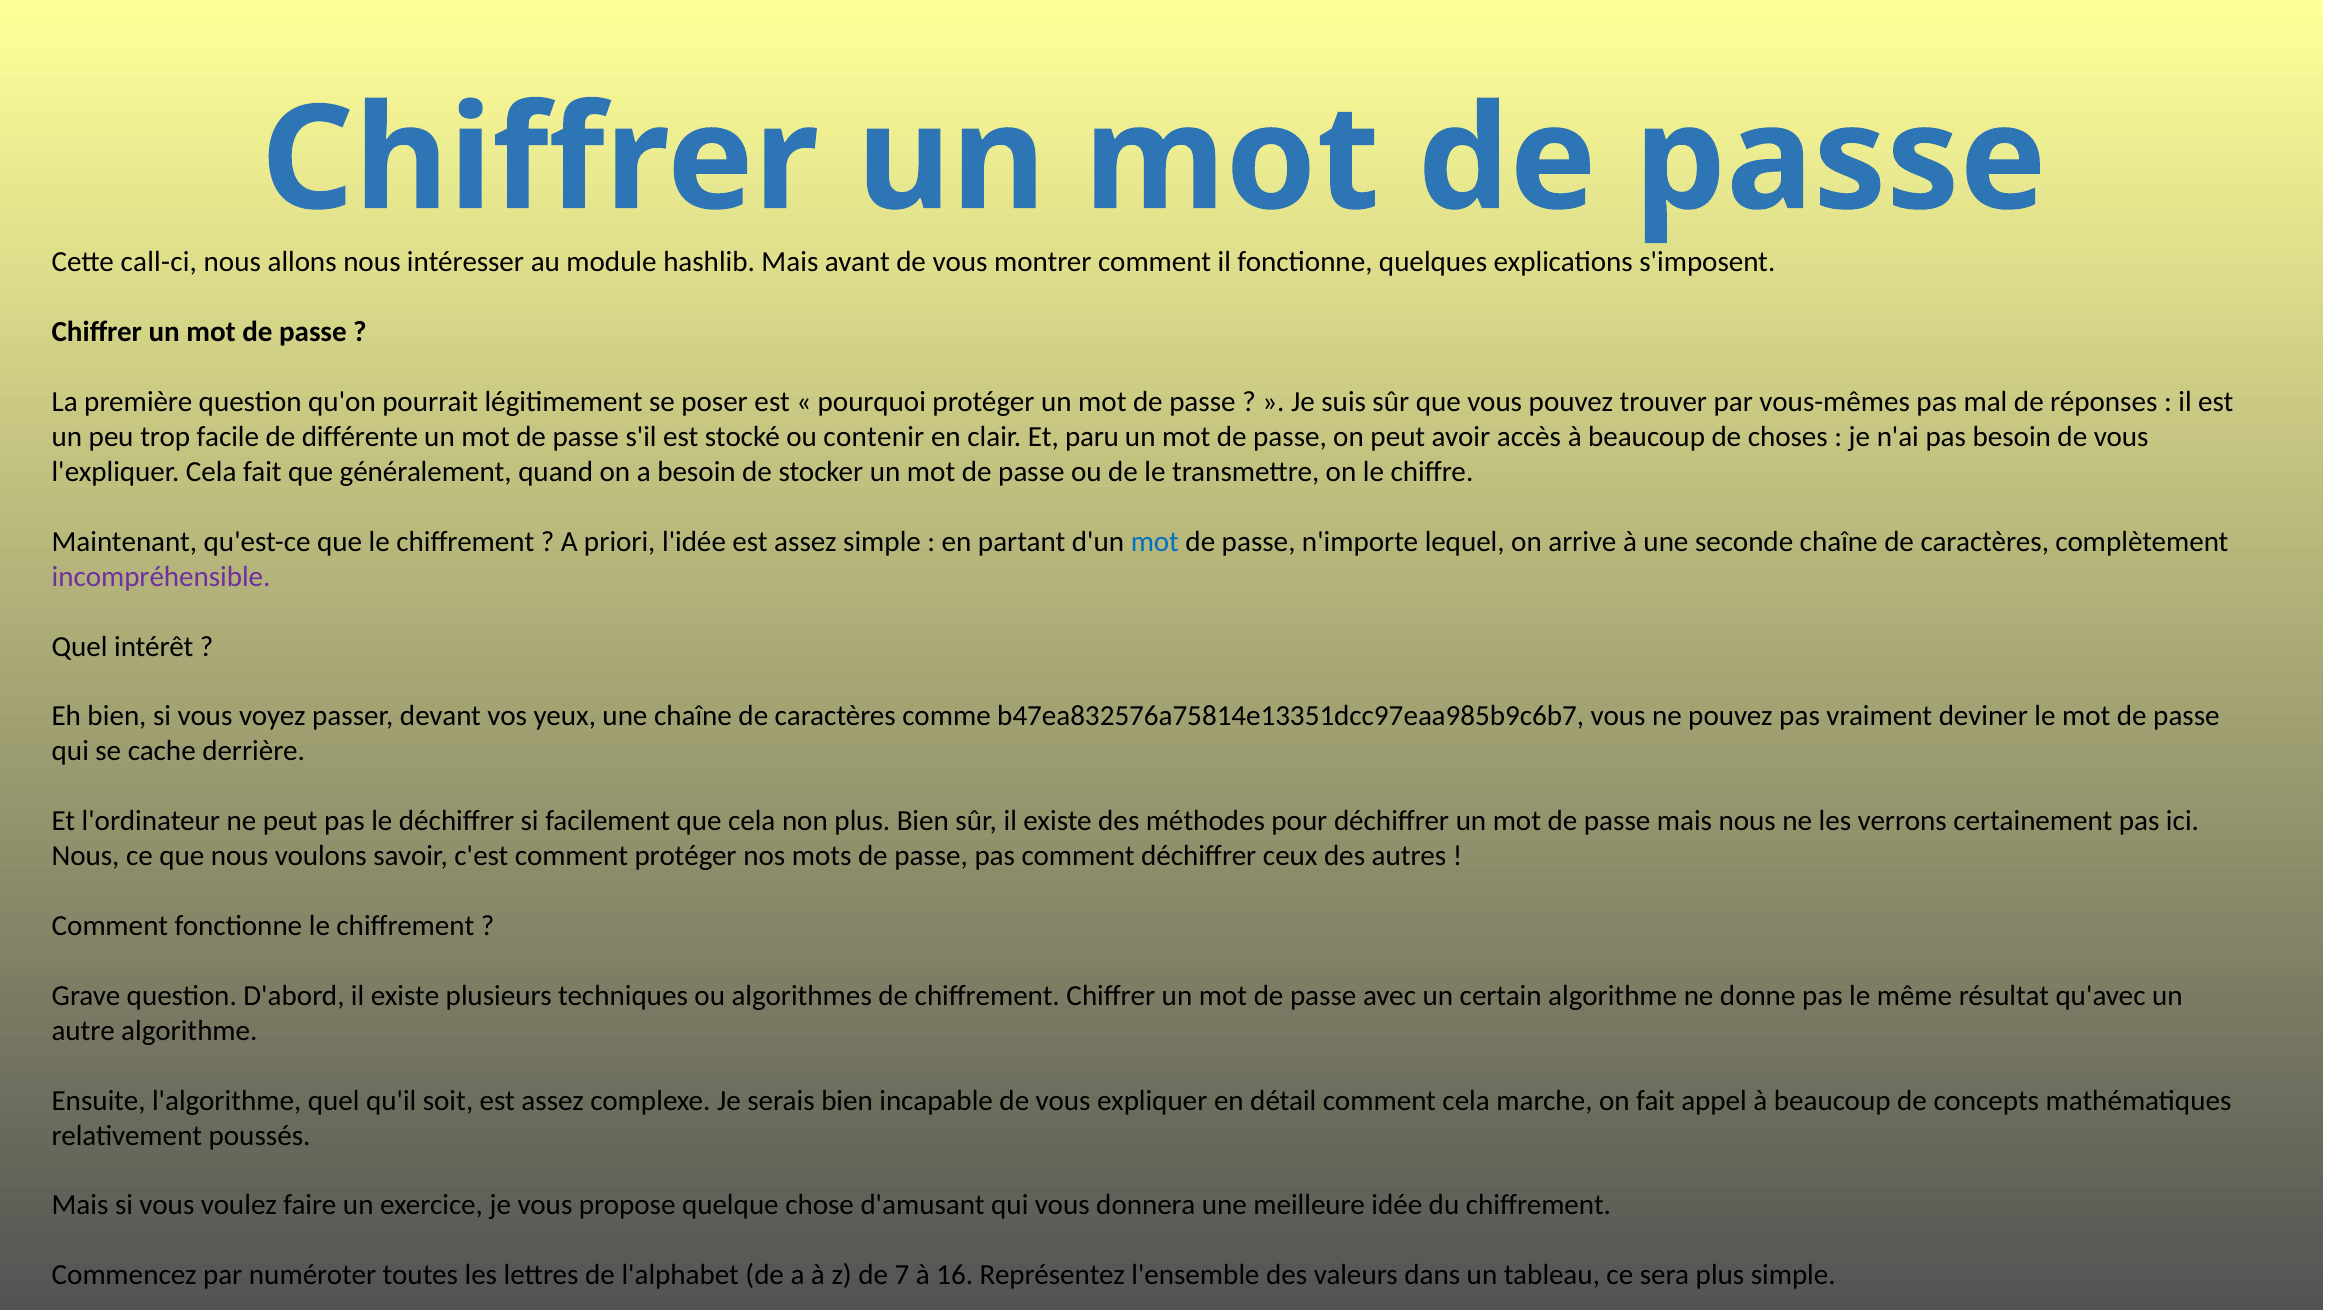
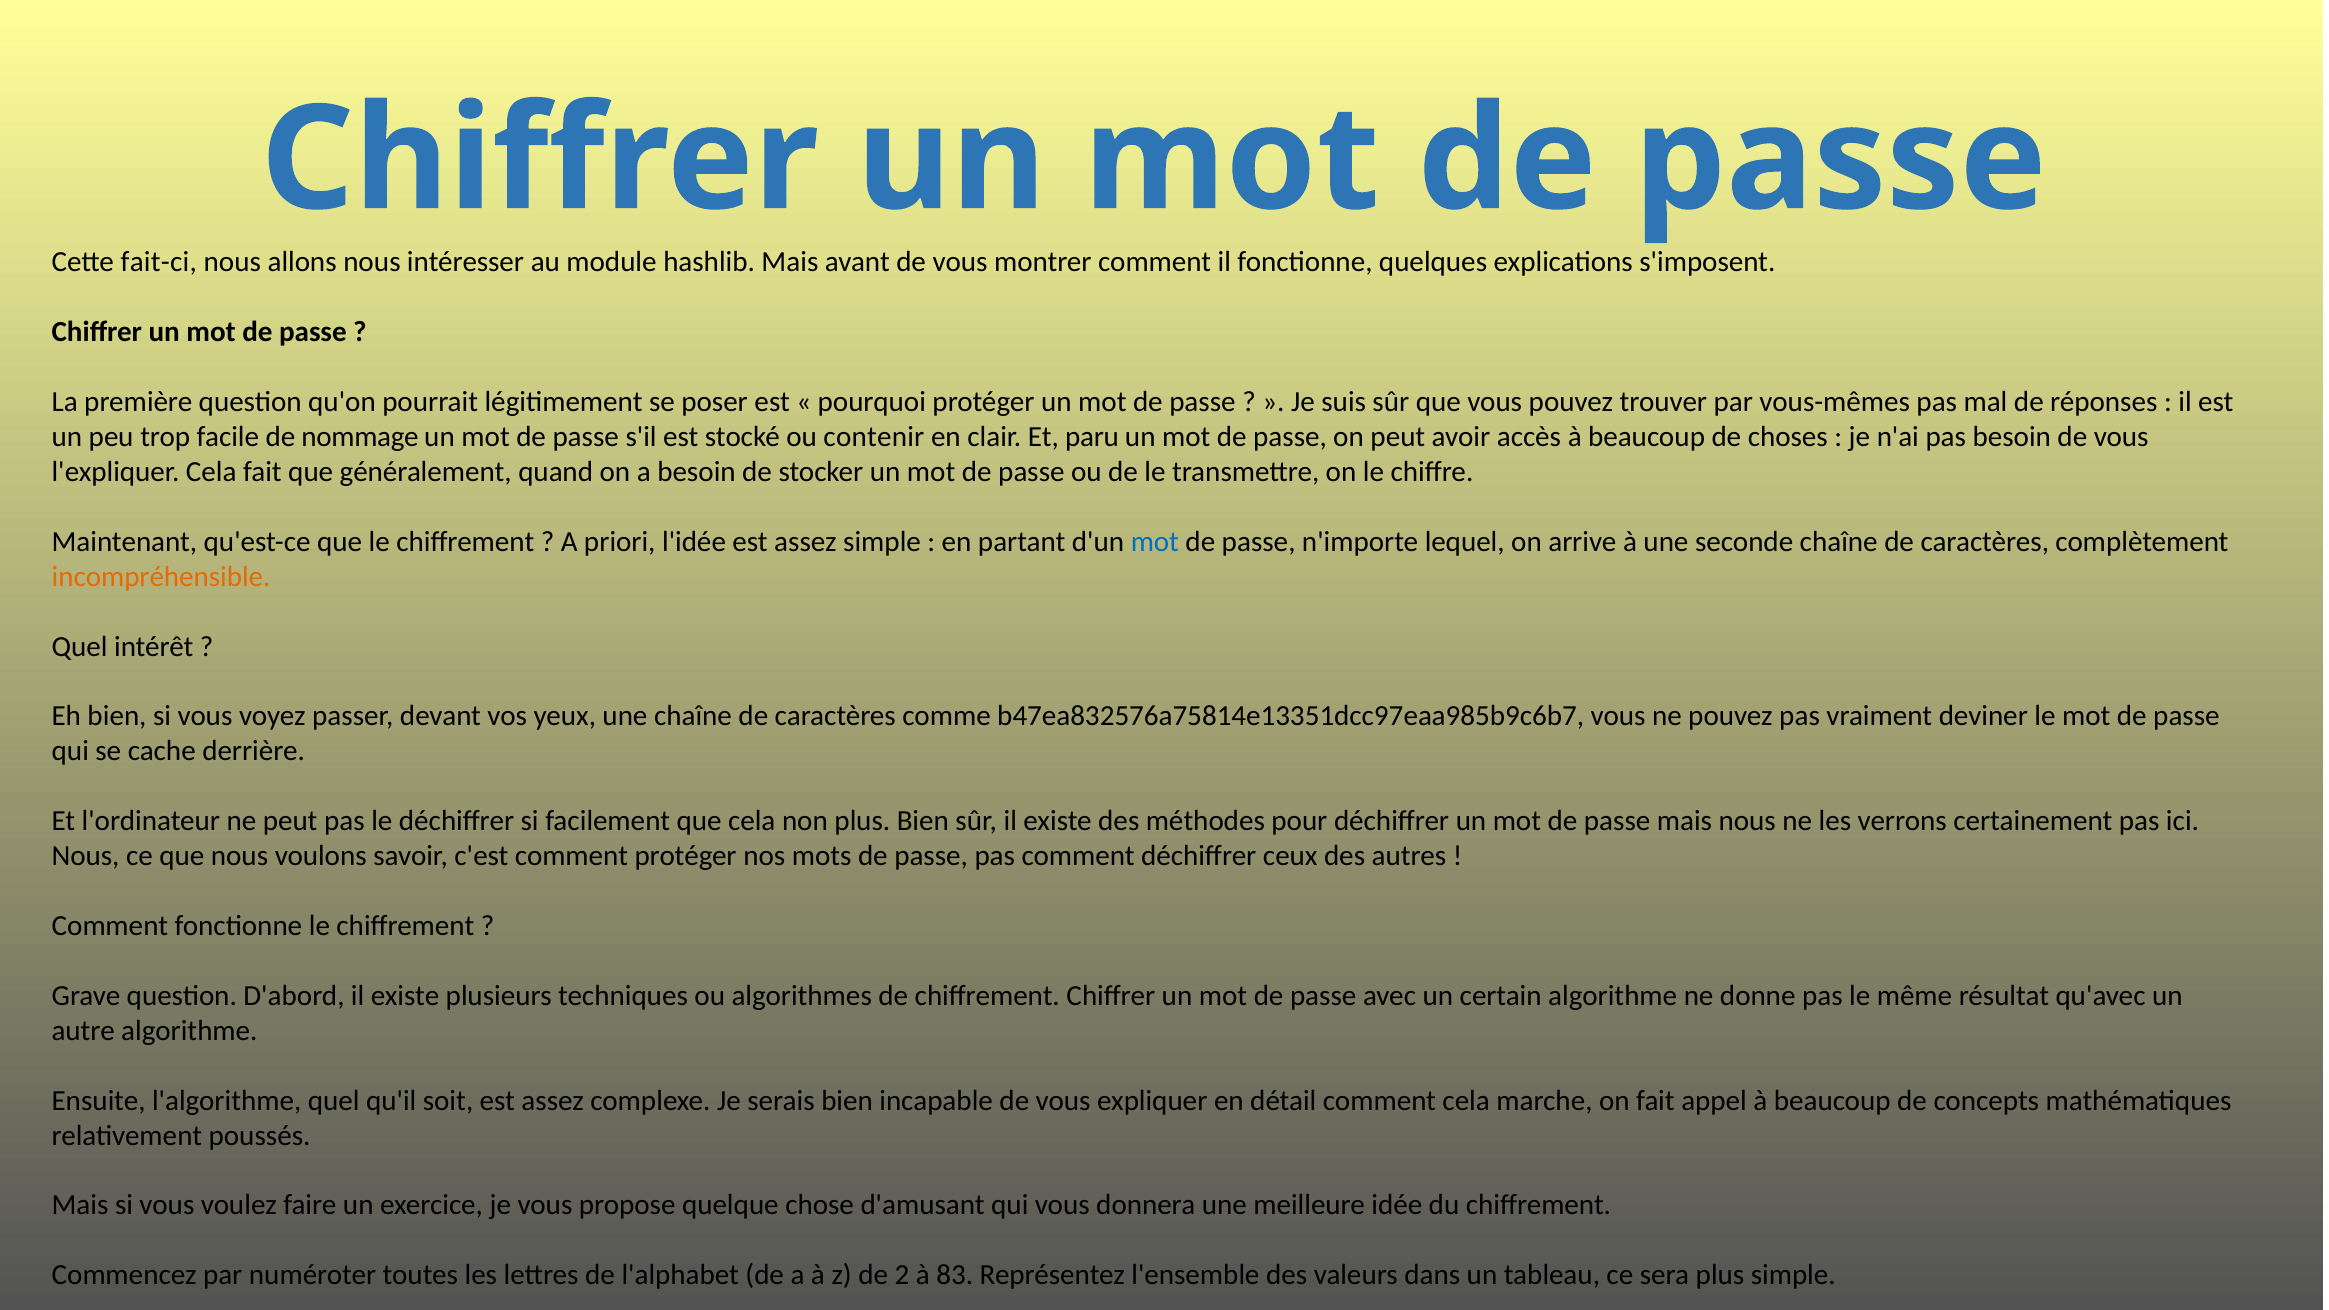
call-ci: call-ci -> fait-ci
différente: différente -> nommage
incompréhensible colour: purple -> orange
7: 7 -> 2
16: 16 -> 83
